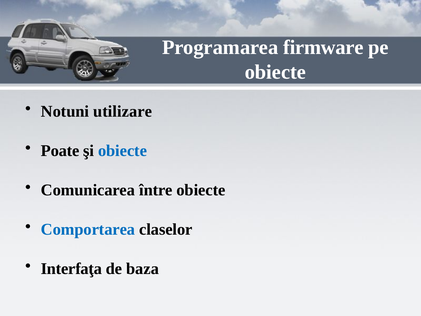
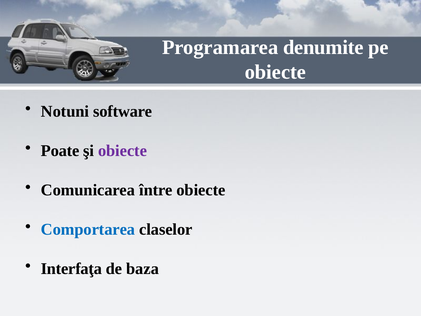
firmware: firmware -> denumite
utilizare: utilizare -> software
obiecte at (123, 151) colour: blue -> purple
